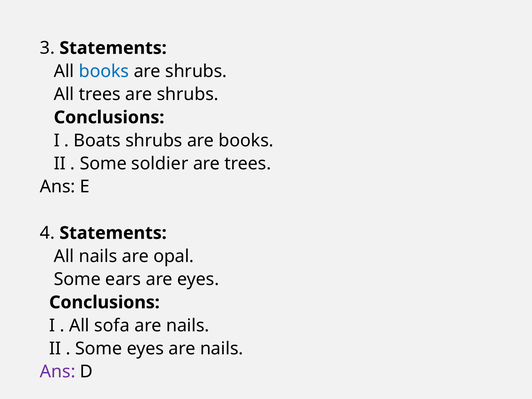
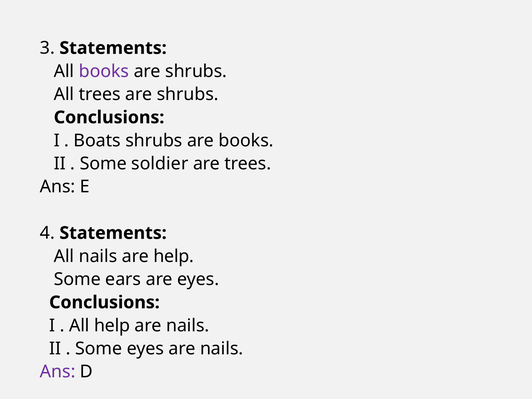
books at (104, 71) colour: blue -> purple
are opal: opal -> help
All sofa: sofa -> help
